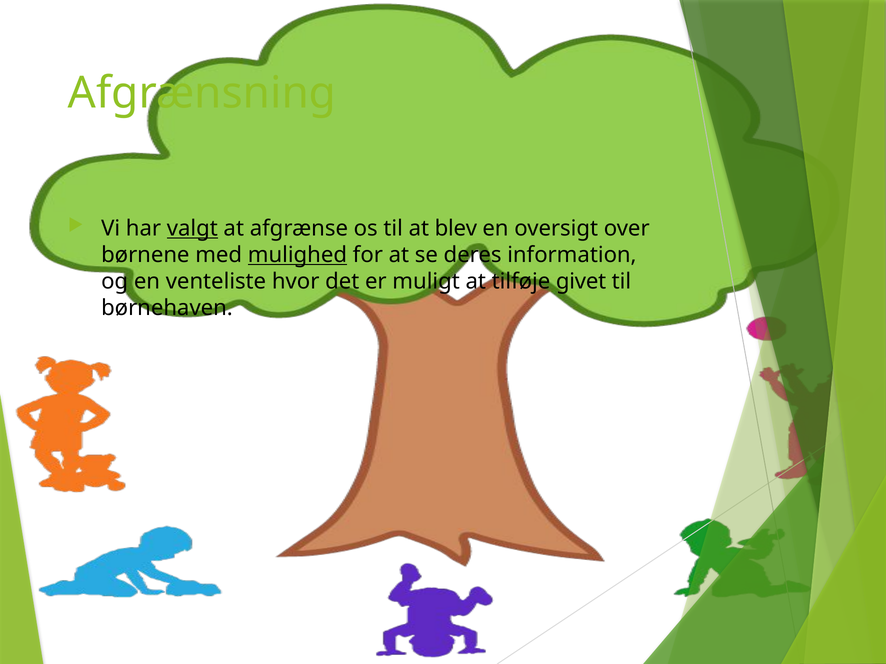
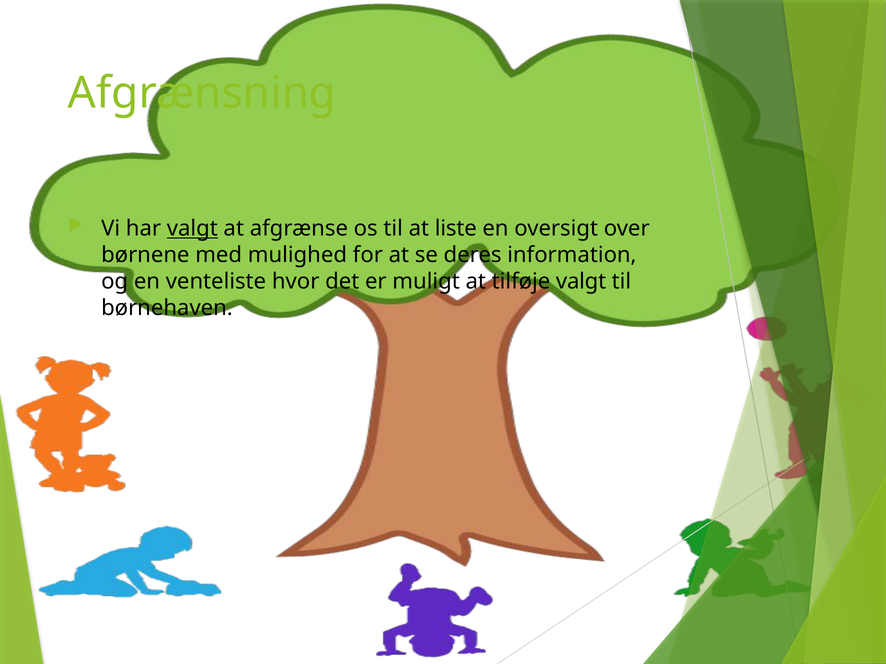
blev: blev -> liste
mulighed underline: present -> none
tilføje givet: givet -> valgt
